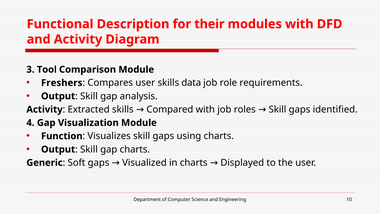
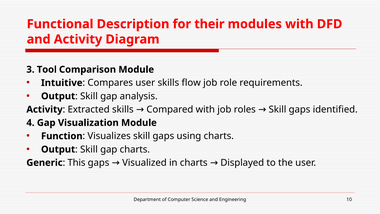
Freshers: Freshers -> Intuitive
data: data -> flow
Soft: Soft -> This
